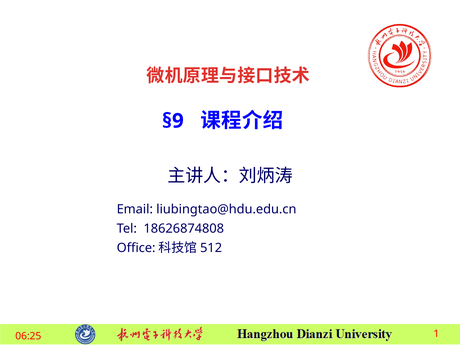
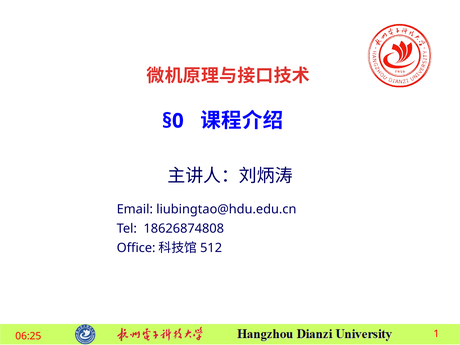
§9: §9 -> §0
